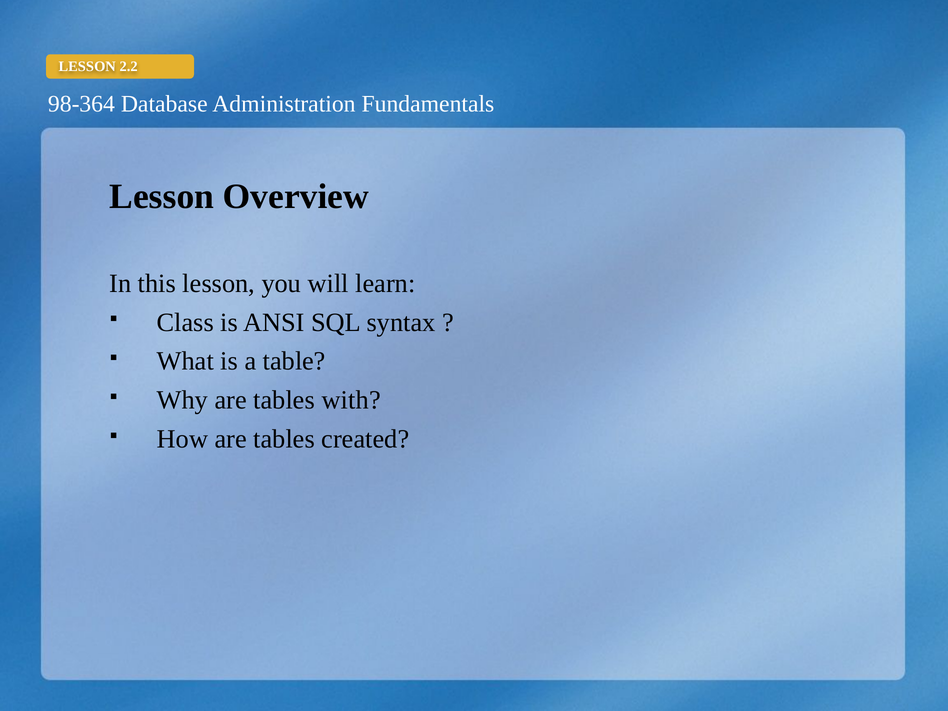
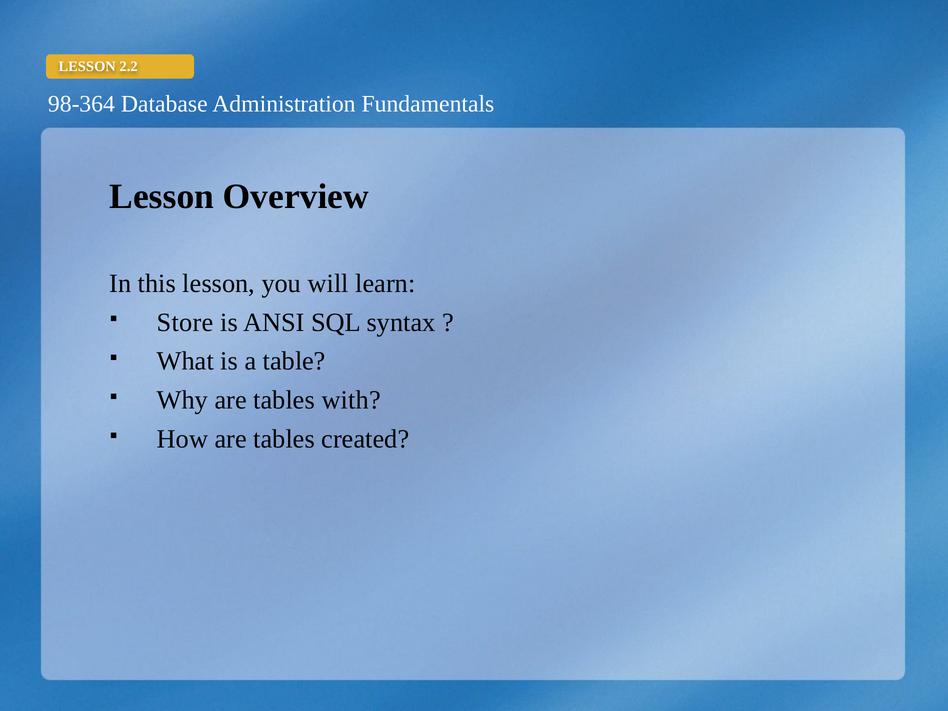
Class: Class -> Store
